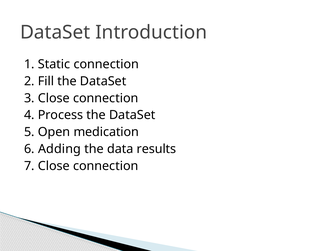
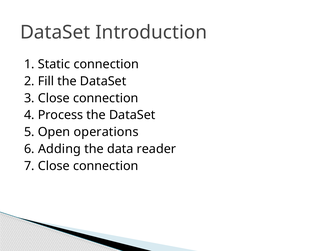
medication: medication -> operations
results: results -> reader
